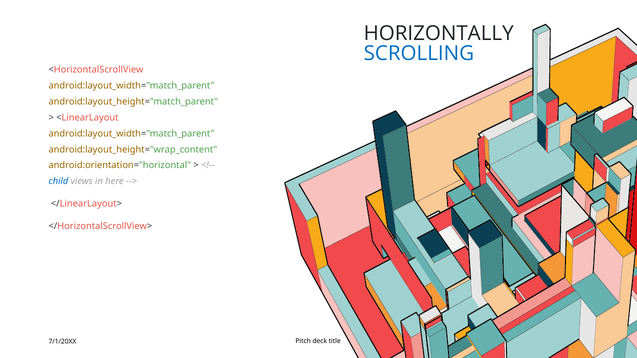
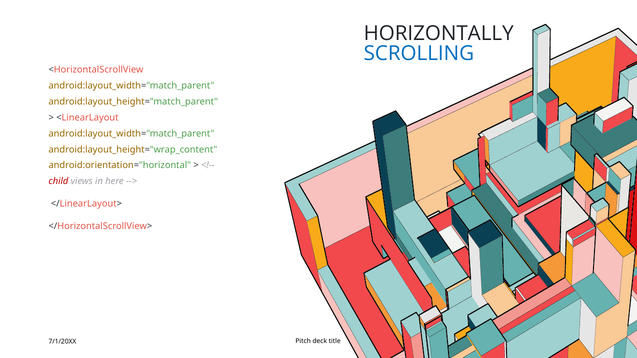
child colour: blue -> red
